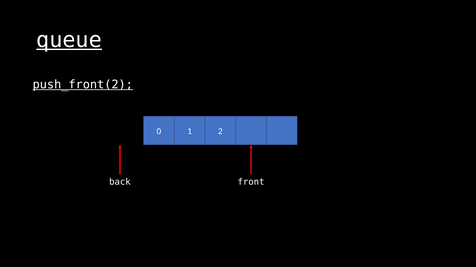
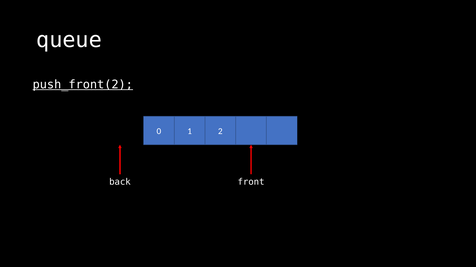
queue underline: present -> none
